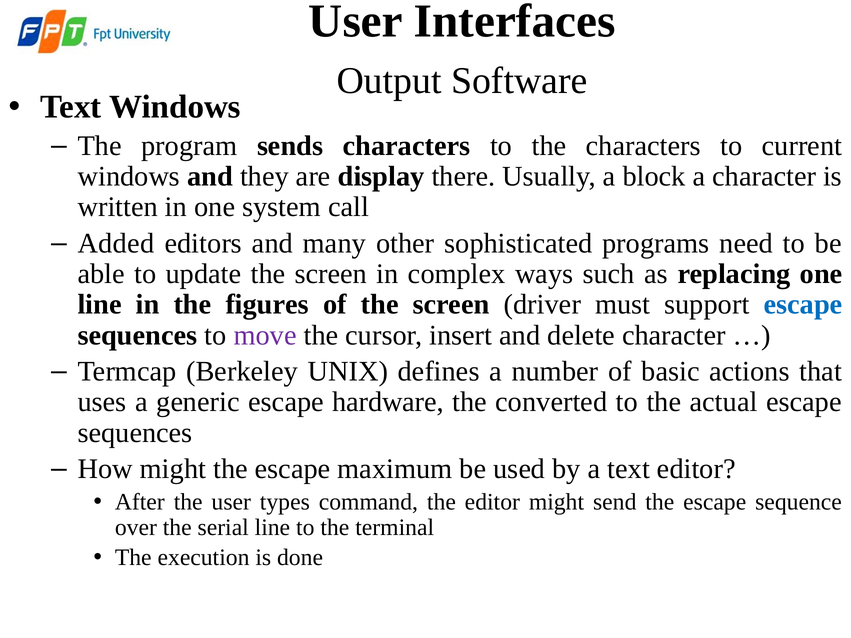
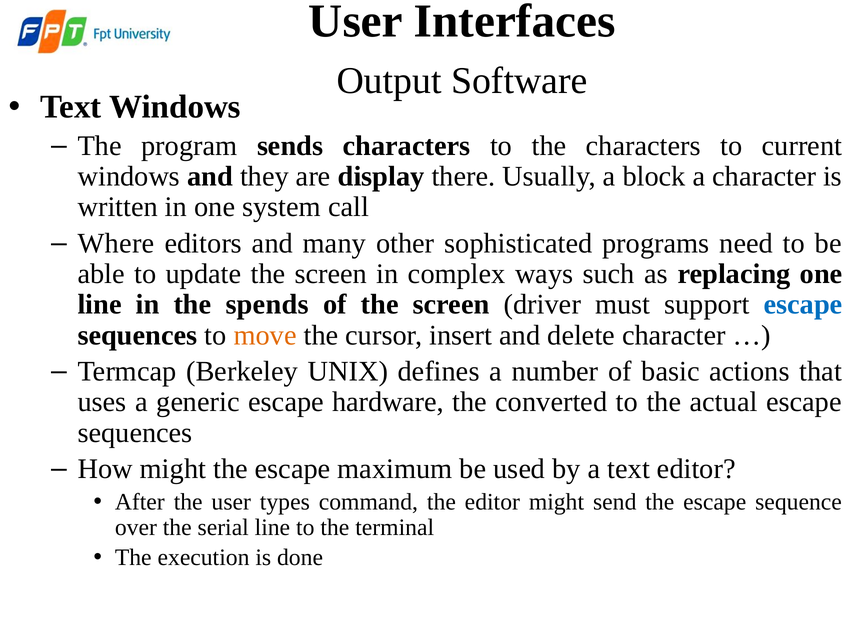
Added: Added -> Where
figures: figures -> spends
move colour: purple -> orange
